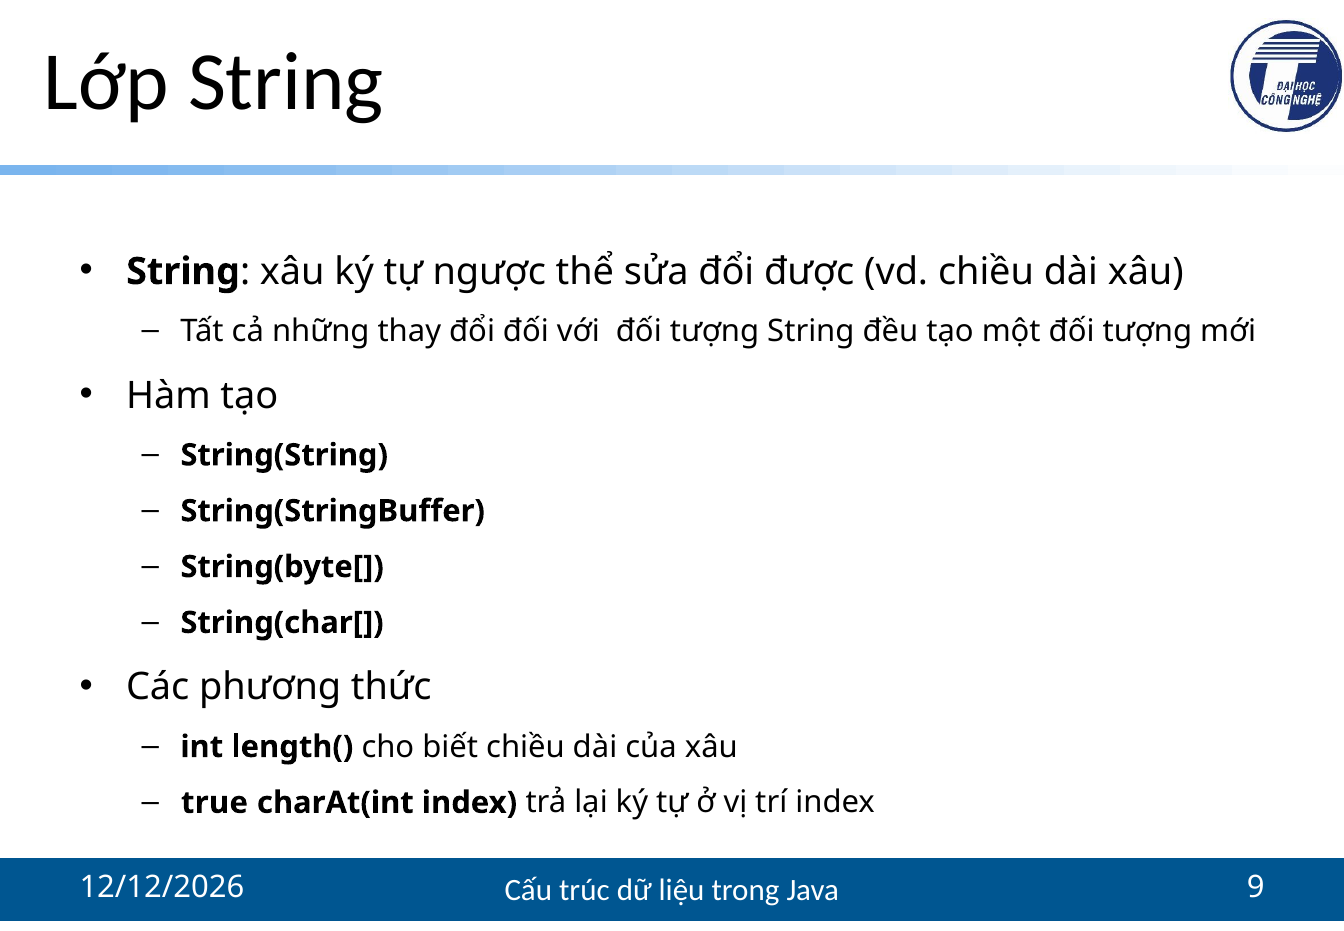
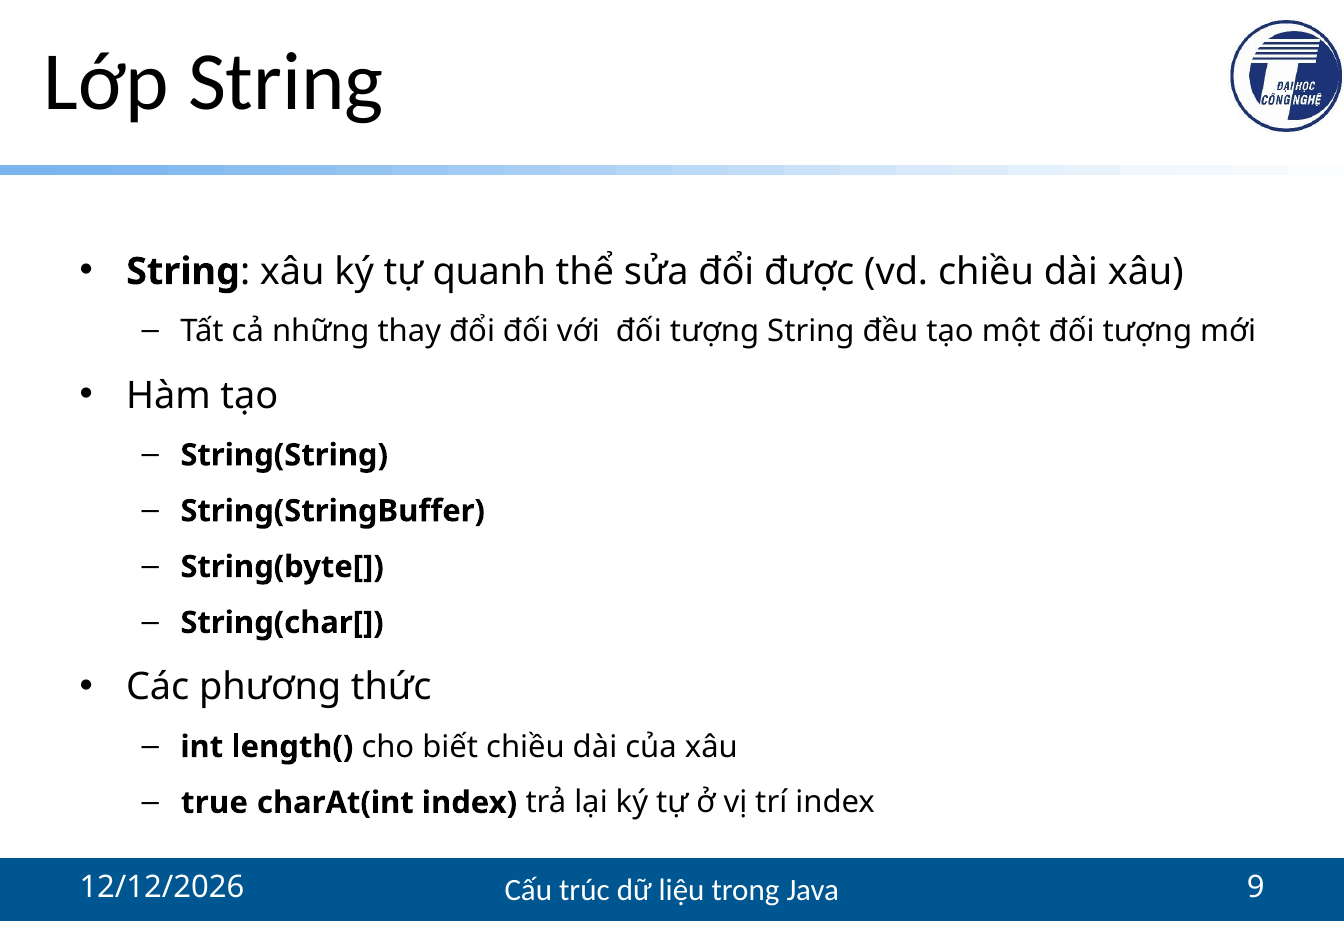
ngược: ngược -> quanh
